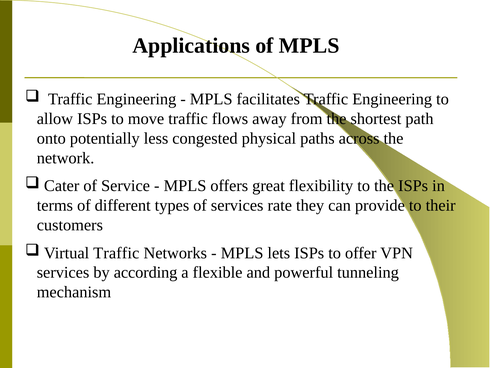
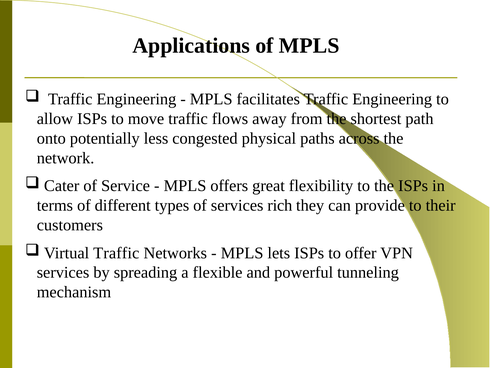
rate: rate -> rich
according: according -> spreading
